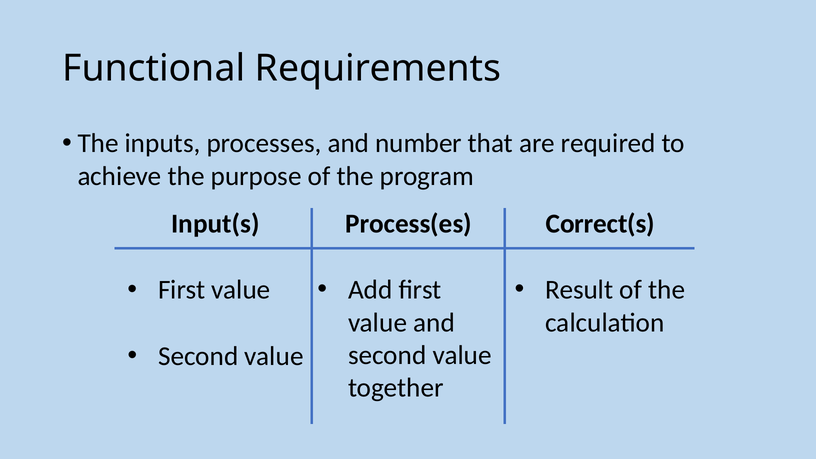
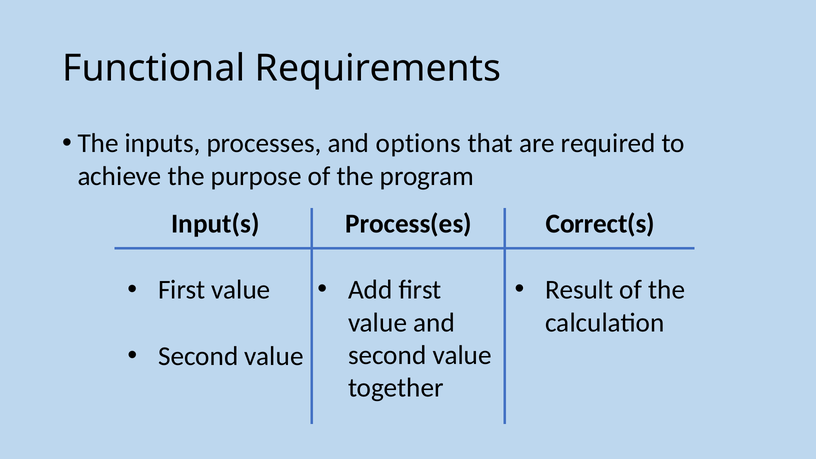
number: number -> options
